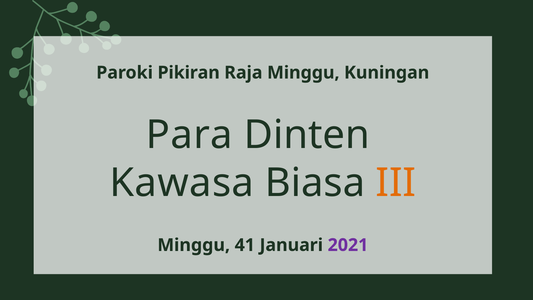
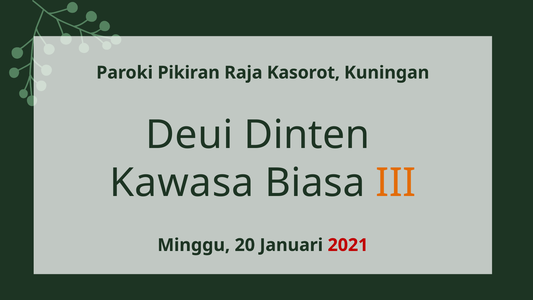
Raja Minggu: Minggu -> Kasorot
Para: Para -> Deui
41: 41 -> 20
2021 colour: purple -> red
